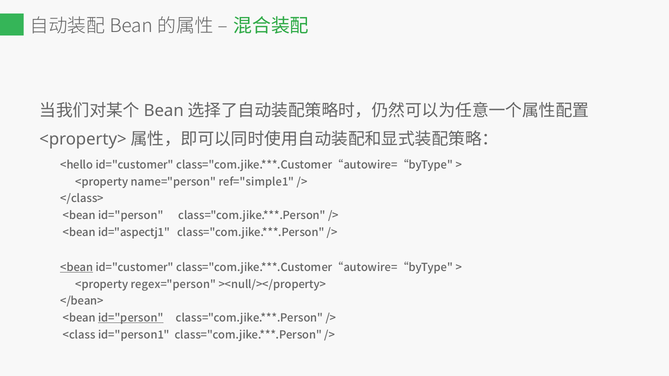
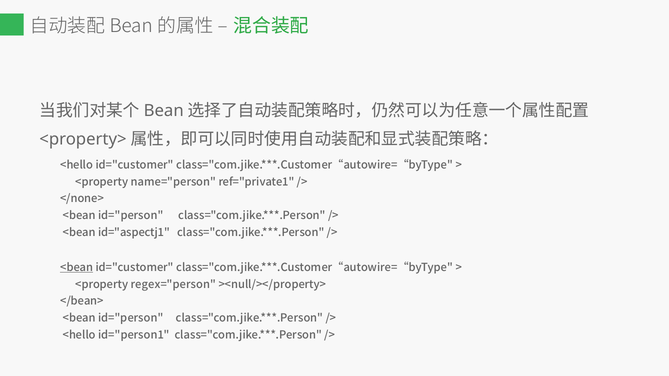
ref="simple1: ref="simple1 -> ref="private1
</class>: </class> -> </none>
id="person at (131, 318) underline: present -> none
<class at (79, 335): <class -> <hello
